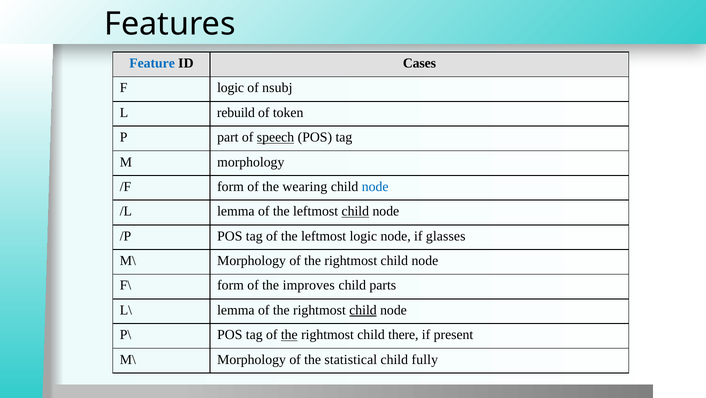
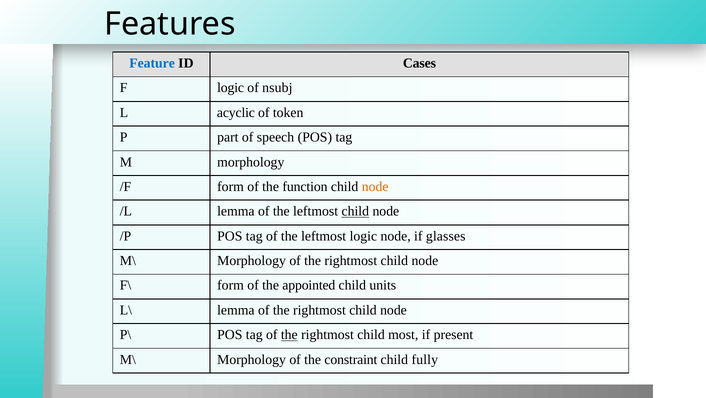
rebuild: rebuild -> acyclic
speech underline: present -> none
wearing: wearing -> function
node at (375, 186) colour: blue -> orange
improves: improves -> appointed
parts: parts -> units
child at (363, 310) underline: present -> none
there: there -> most
statistical: statistical -> constraint
